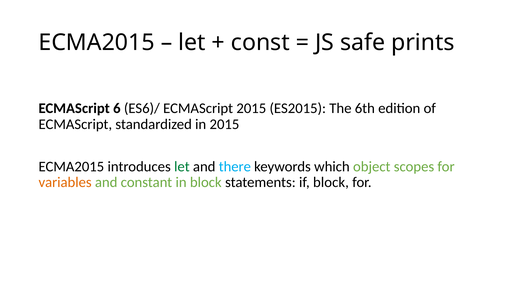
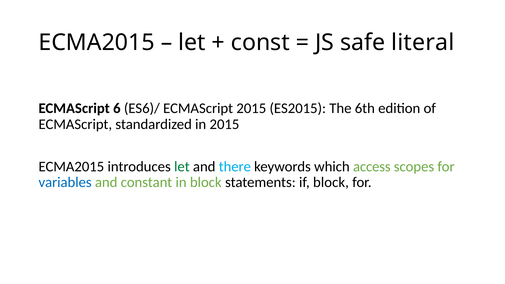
prints: prints -> literal
object: object -> access
variables colour: orange -> blue
